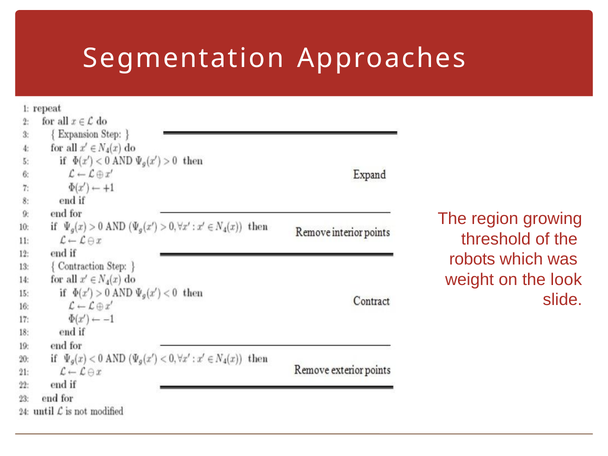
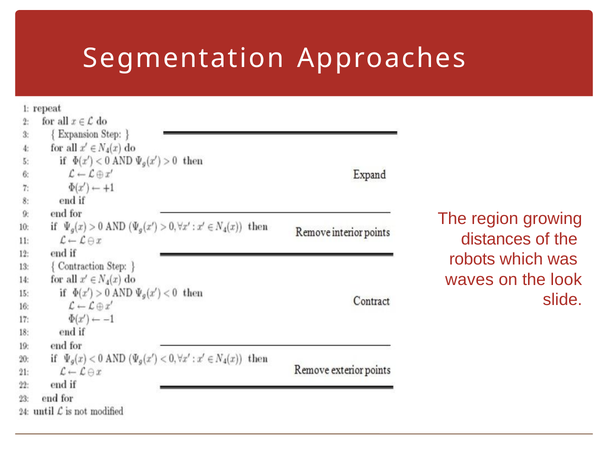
threshold: threshold -> distances
weight: weight -> waves
